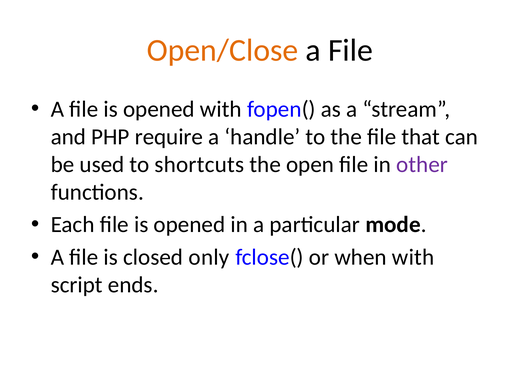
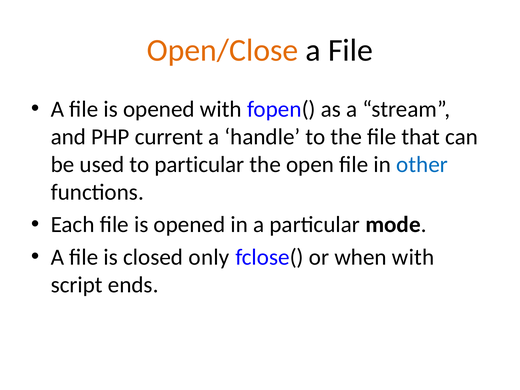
require: require -> current
to shortcuts: shortcuts -> particular
other colour: purple -> blue
